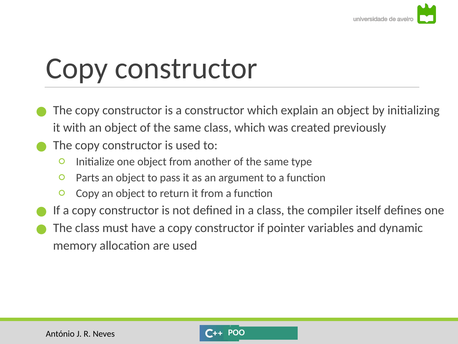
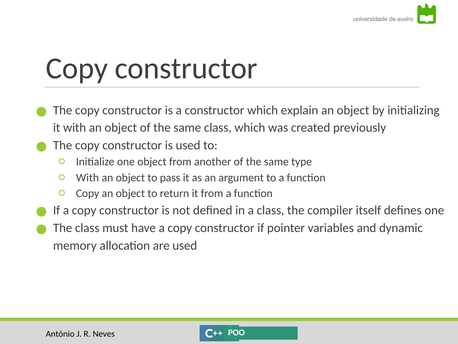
Parts at (88, 177): Parts -> With
